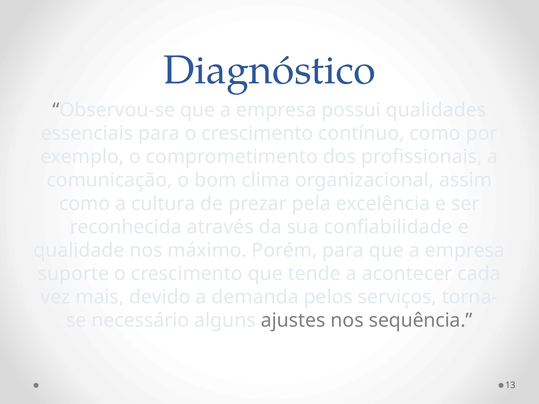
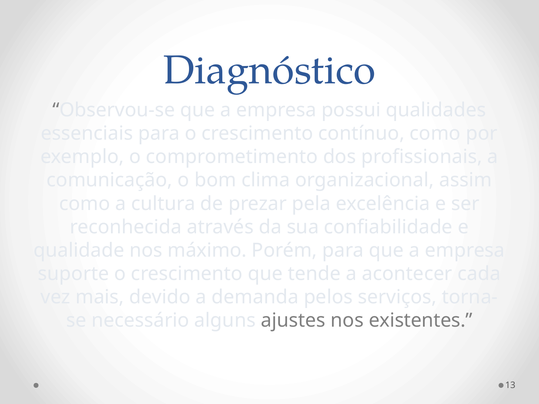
sequência: sequência -> existentes
